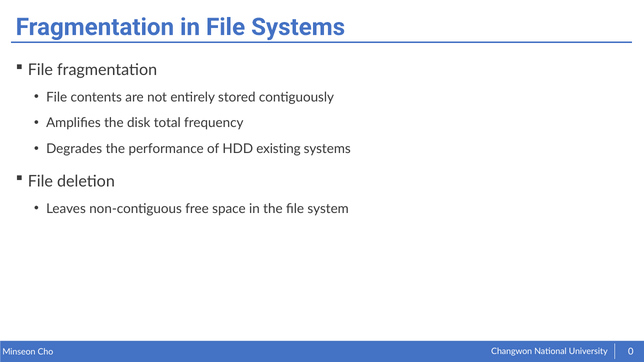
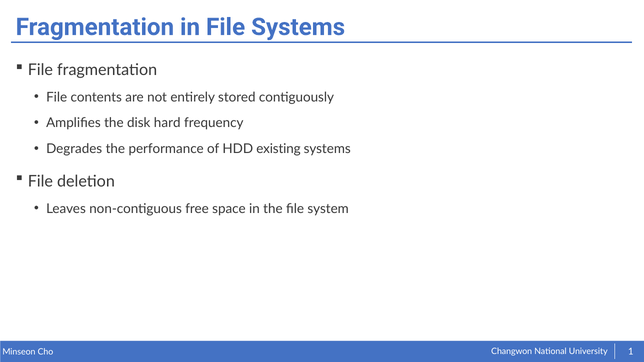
total: total -> hard
0: 0 -> 1
